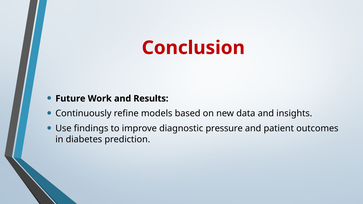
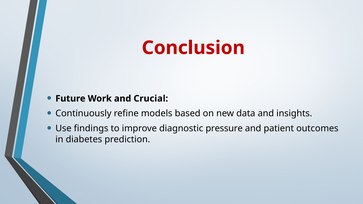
Results: Results -> Crucial
